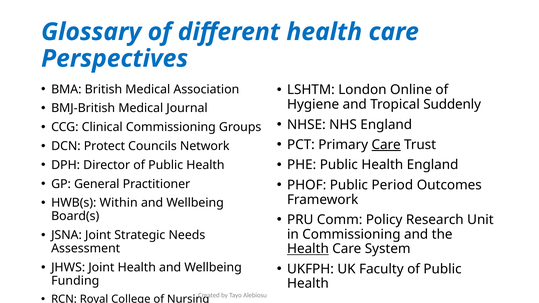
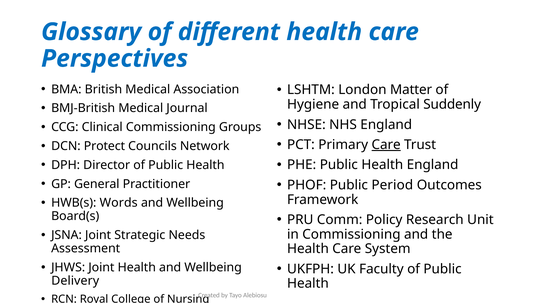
Online: Online -> Matter
Within: Within -> Words
Health at (308, 249) underline: present -> none
Funding: Funding -> Delivery
